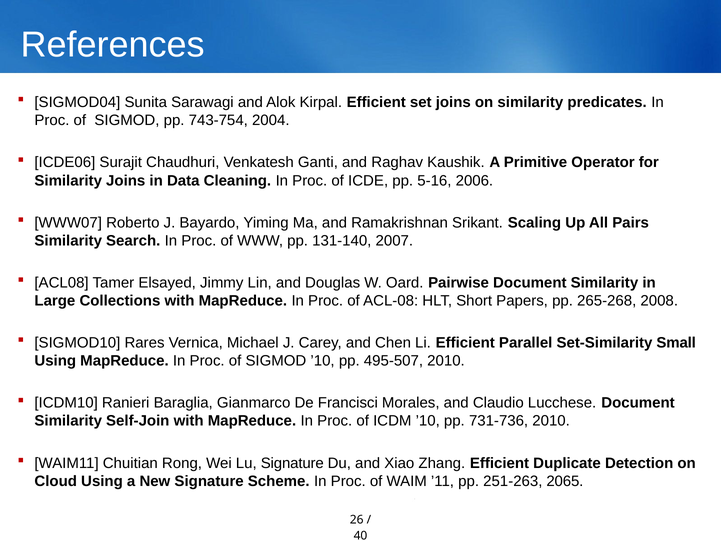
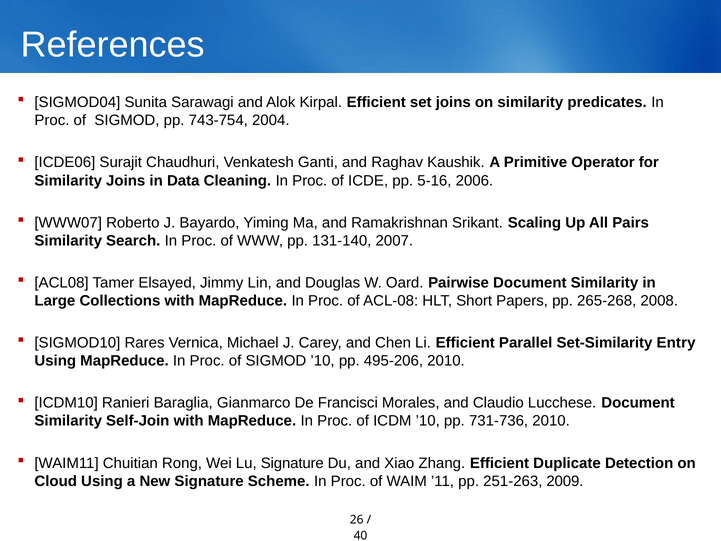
Small: Small -> Entry
495-507: 495-507 -> 495-206
2065: 2065 -> 2009
